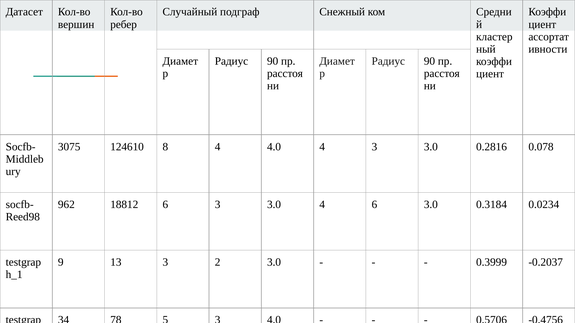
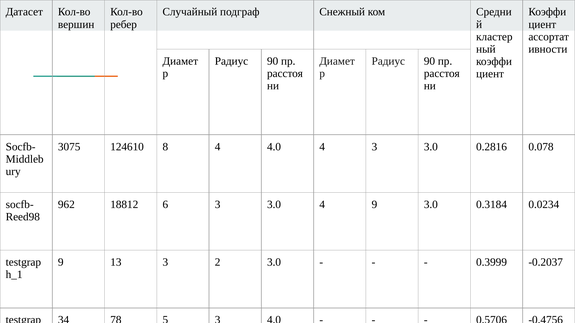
4 6: 6 -> 9
